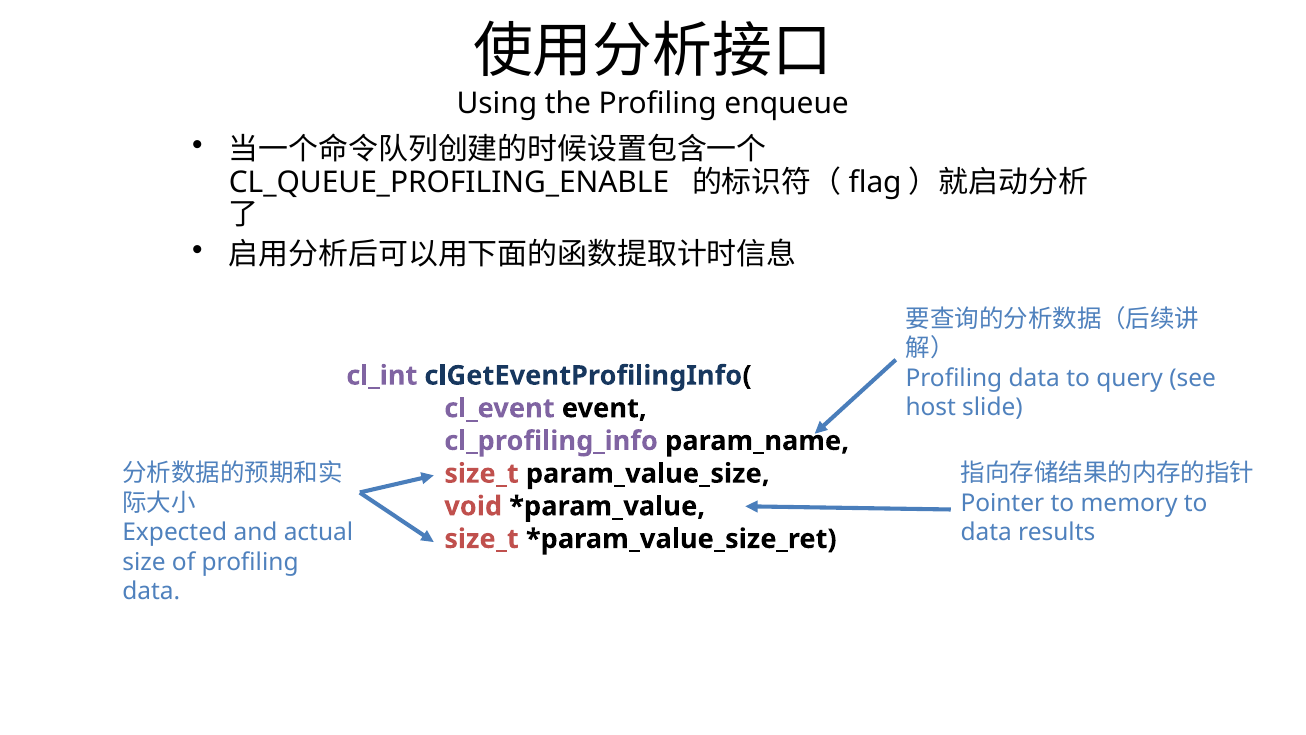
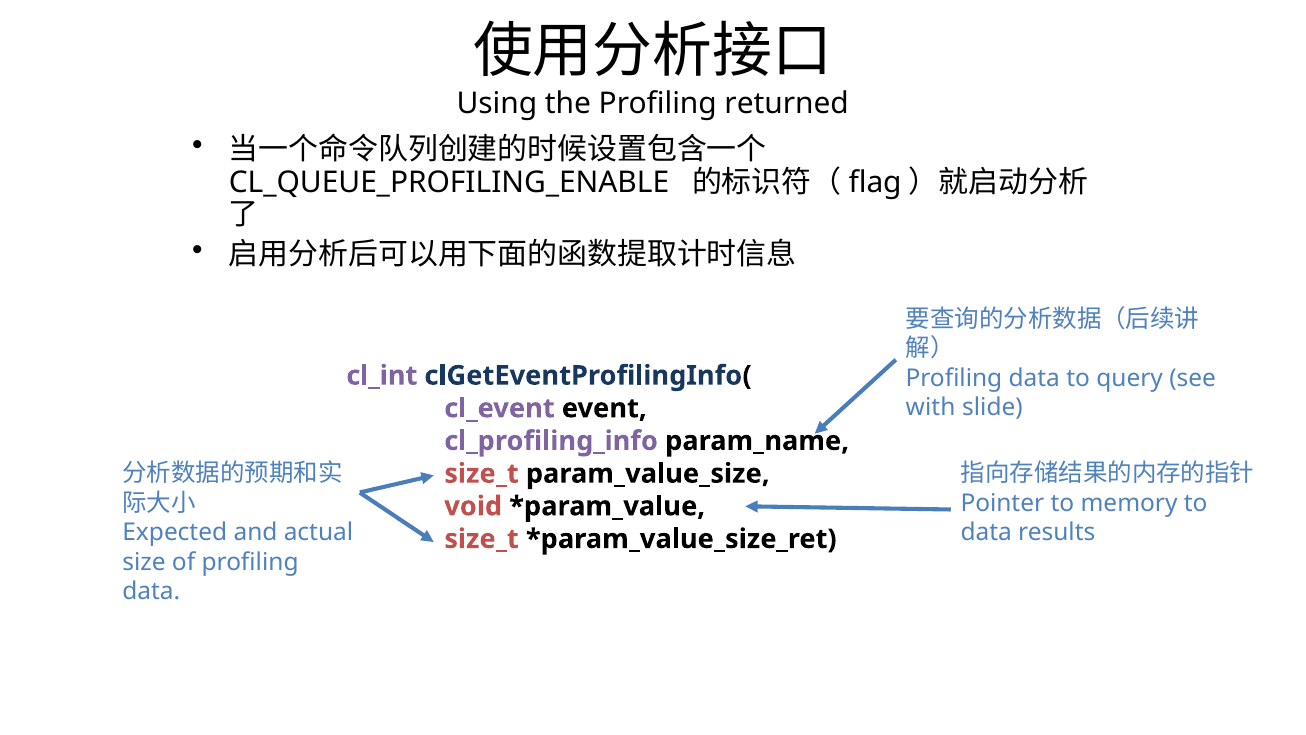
enqueue: enqueue -> returned
host: host -> with
